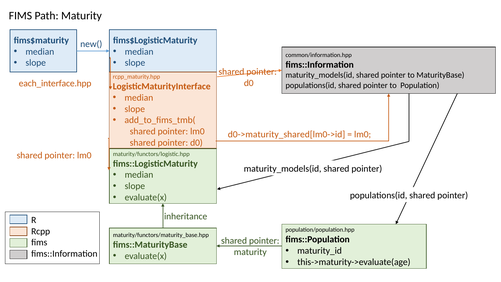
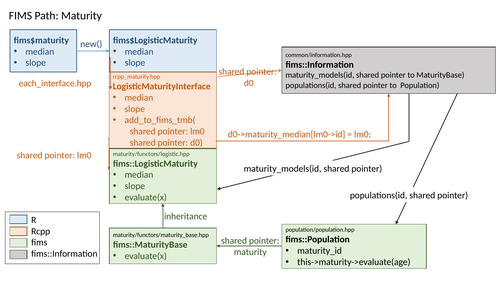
d0->maturity_shared[lm0->id: d0->maturity_shared[lm0->id -> d0->maturity_median[lm0->id
